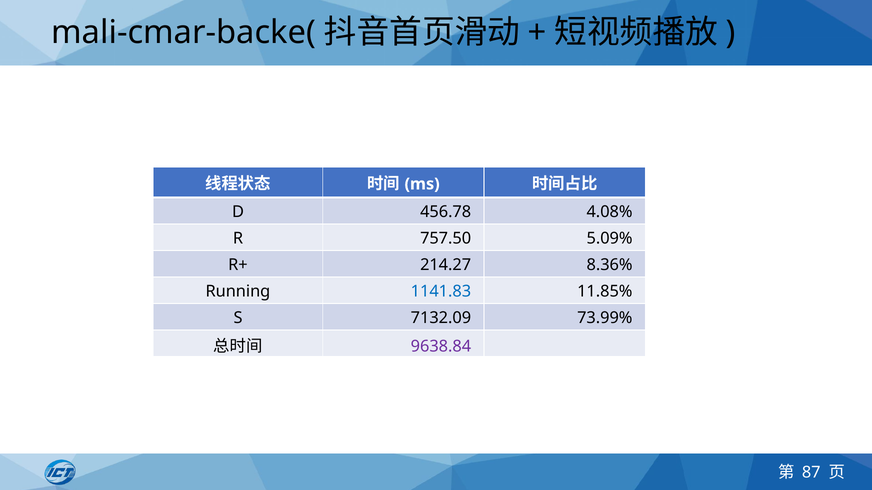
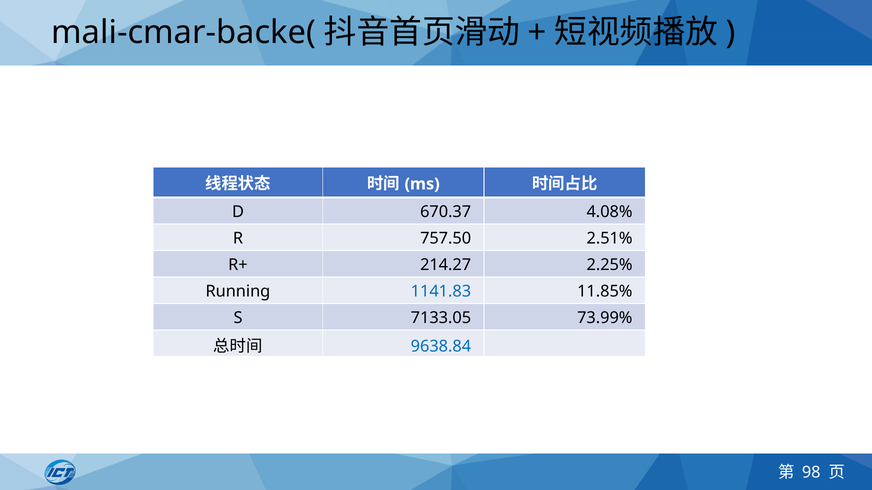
456.78: 456.78 -> 670.37
5.09%: 5.09% -> 2.51%
8.36%: 8.36% -> 2.25%
7132.09: 7132.09 -> 7133.05
9638.84 colour: purple -> blue
87: 87 -> 98
